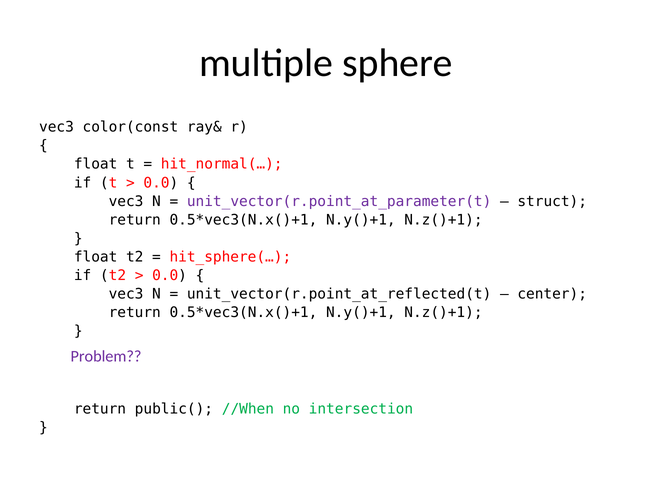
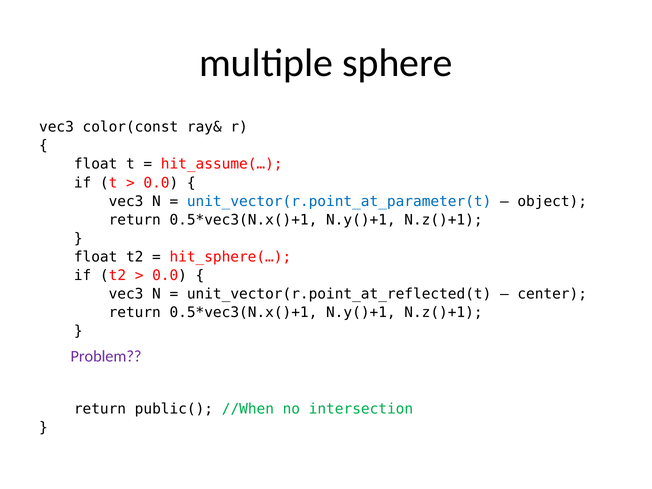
hit_normal(…: hit_normal(… -> hit_assume(…
unit_vector(r.point_at_parameter(t colour: purple -> blue
struct: struct -> object
